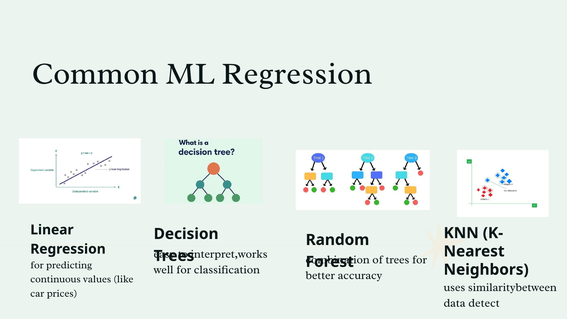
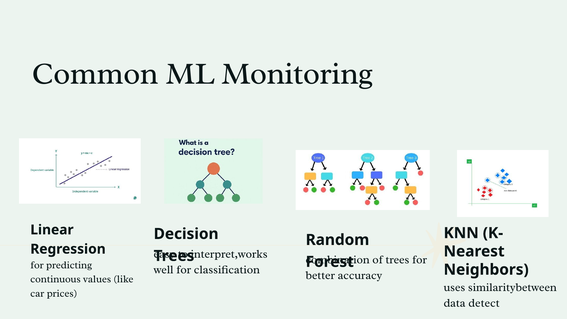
ML Regression: Regression -> Monitoring
